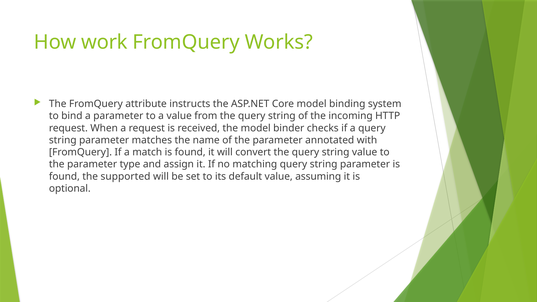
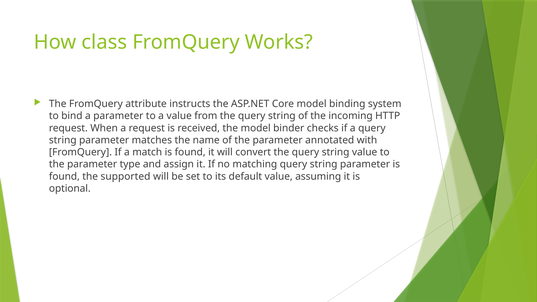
work: work -> class
